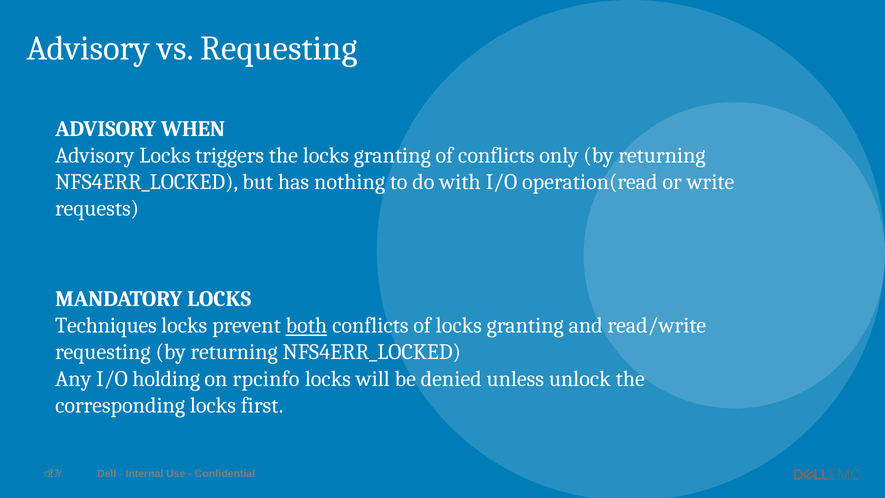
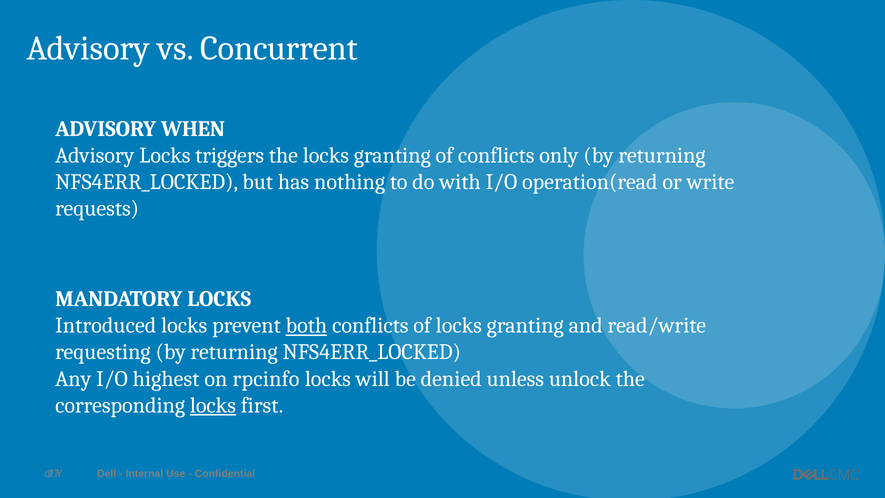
vs Requesting: Requesting -> Concurrent
Techniques: Techniques -> Introduced
holding: holding -> highest
locks at (213, 405) underline: none -> present
